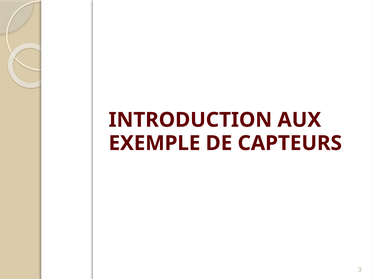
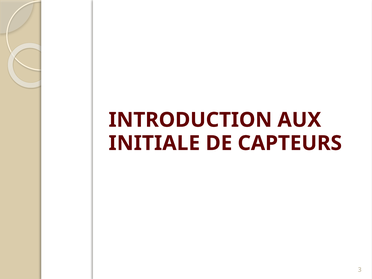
EXEMPLE: EXEMPLE -> INITIALE
